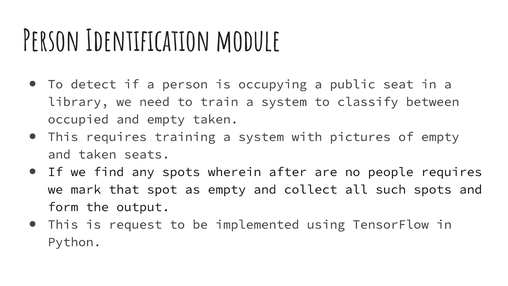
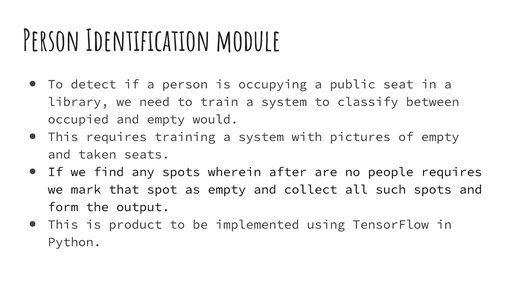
empty taken: taken -> would
request: request -> product
